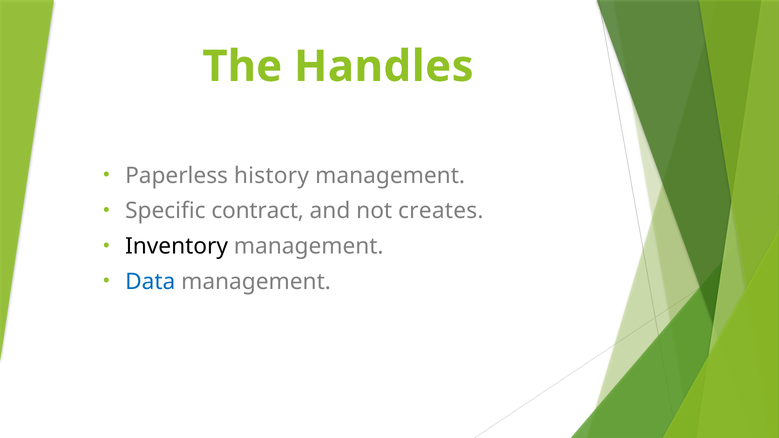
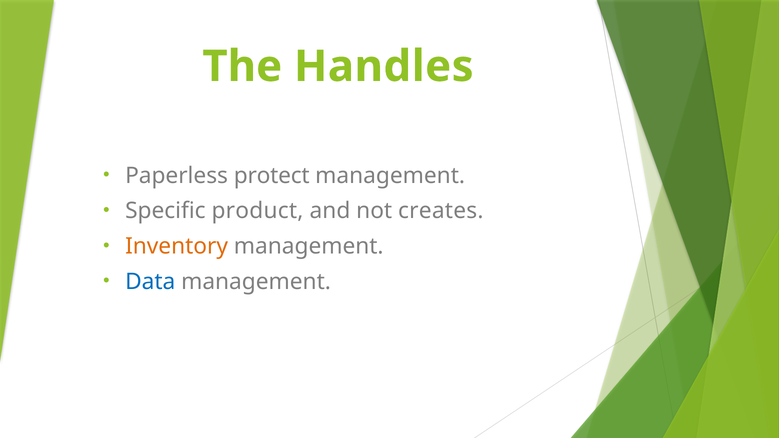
history: history -> protect
contract: contract -> product
Inventory colour: black -> orange
